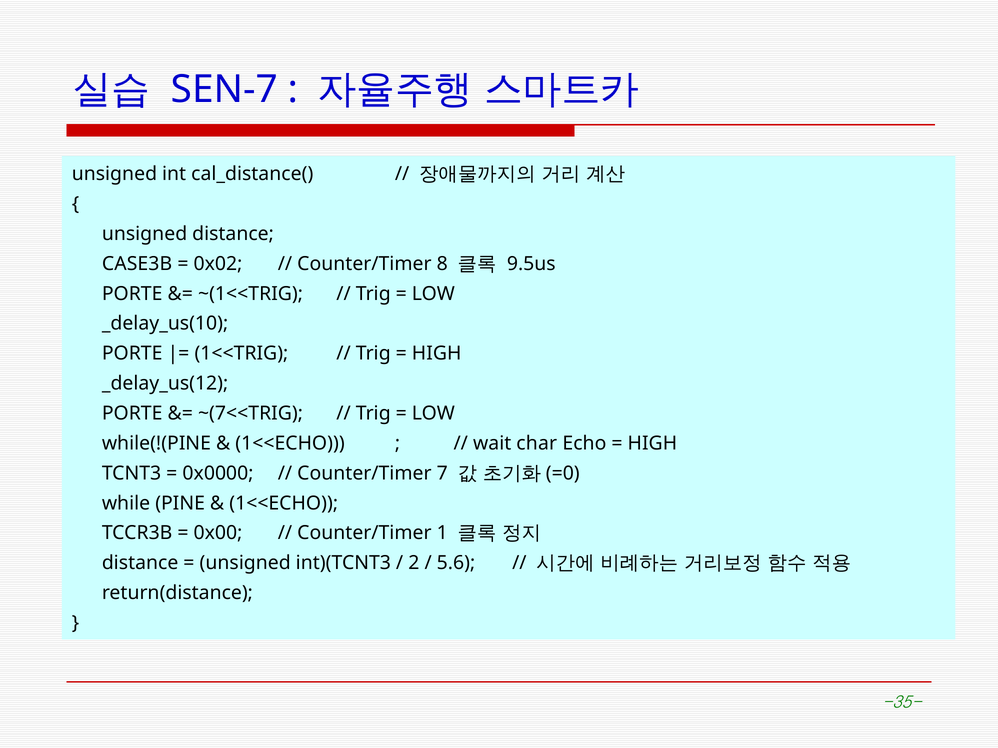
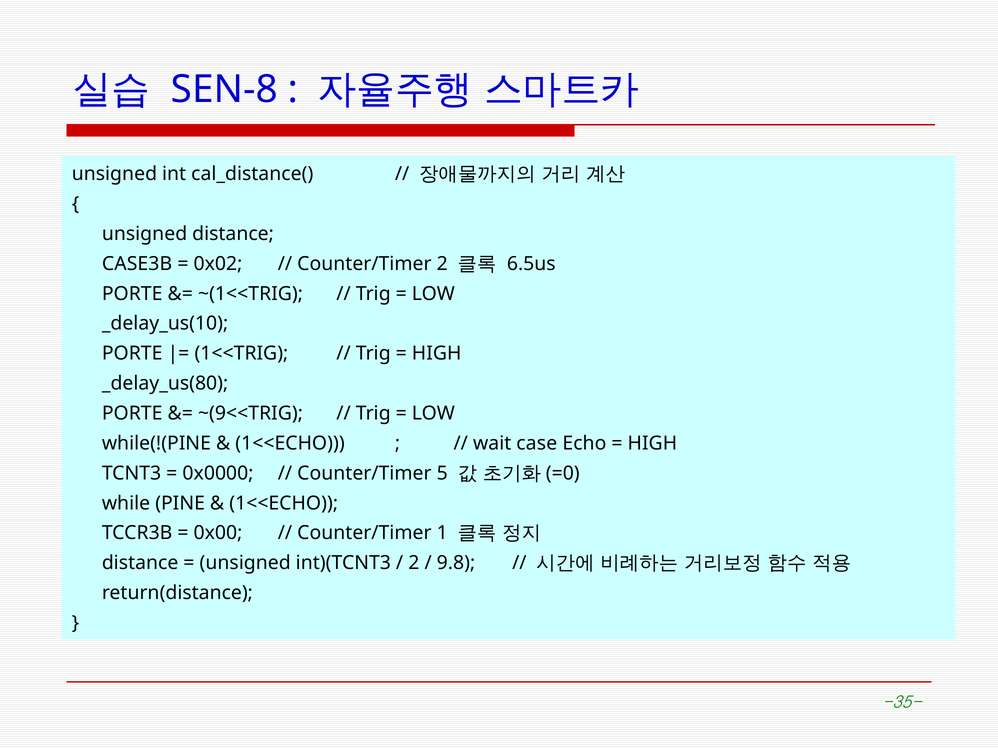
SEN-7: SEN-7 -> SEN-8
Counter/Timer 8: 8 -> 2
9.5us: 9.5us -> 6.5us
_delay_us(12: _delay_us(12 -> _delay_us(80
~(7<<TRIG: ~(7<<TRIG -> ~(9<<TRIG
char: char -> case
7: 7 -> 5
5.6: 5.6 -> 9.8
